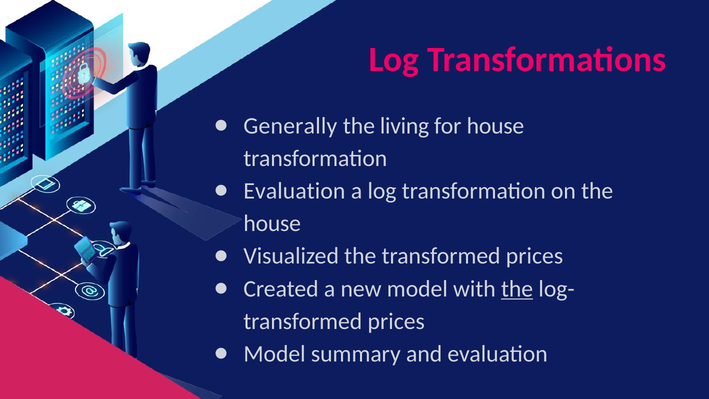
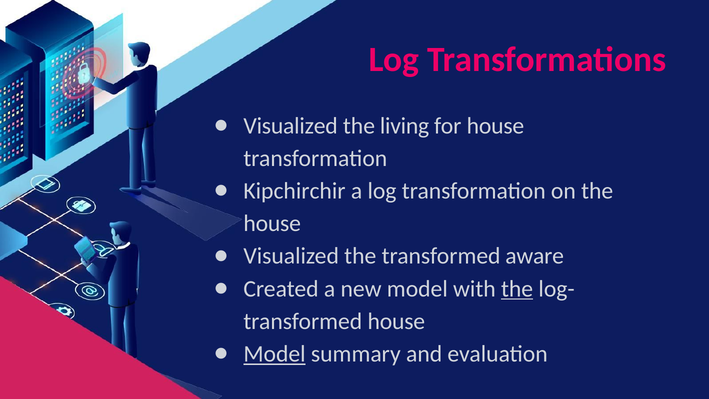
Generally at (290, 126): Generally -> Visualized
Evaluation at (294, 191): Evaluation -> Kipchirchir
the transformed prices: prices -> aware
prices at (396, 321): prices -> house
Model at (275, 354) underline: none -> present
